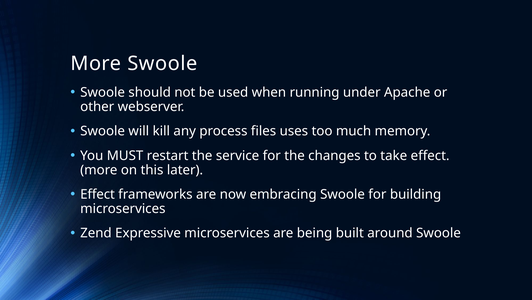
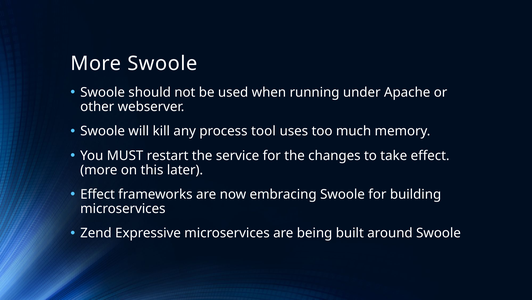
files: files -> tool
